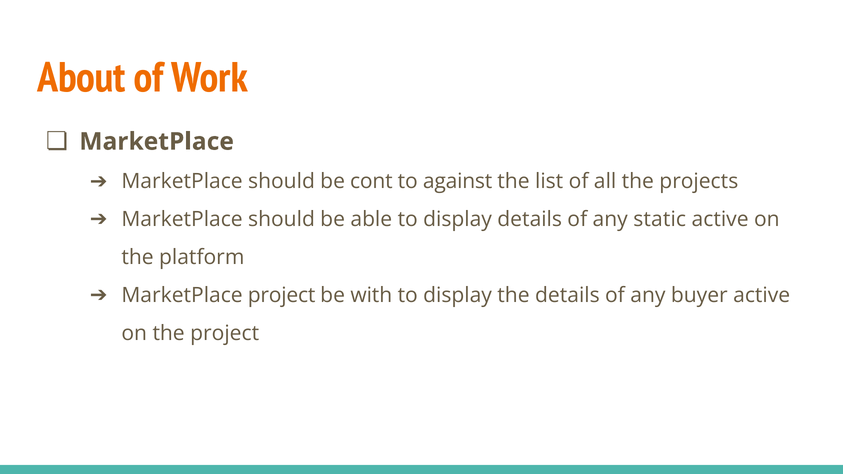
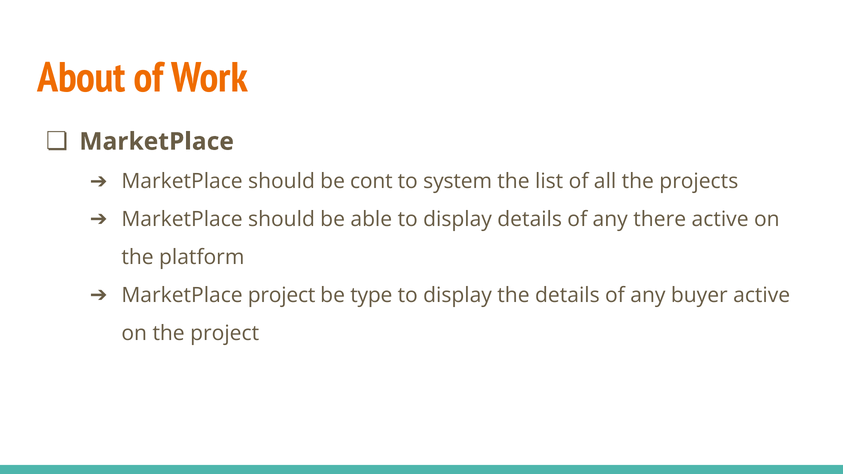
against: against -> system
static: static -> there
with: with -> type
